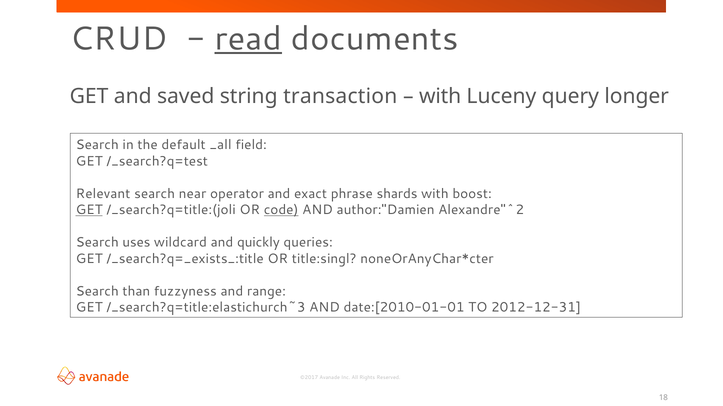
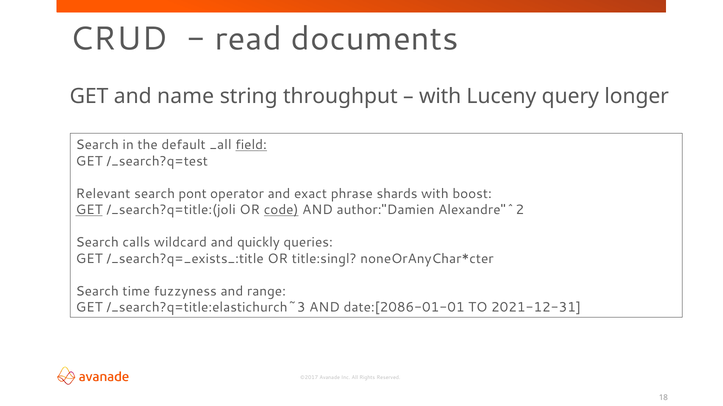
read underline: present -> none
saved: saved -> name
transaction: transaction -> throughput
field underline: none -> present
near: near -> pont
uses: uses -> calls
than: than -> time
date:[2010-01-01: date:[2010-01-01 -> date:[2086-01-01
2012-12-31: 2012-12-31 -> 2021-12-31
